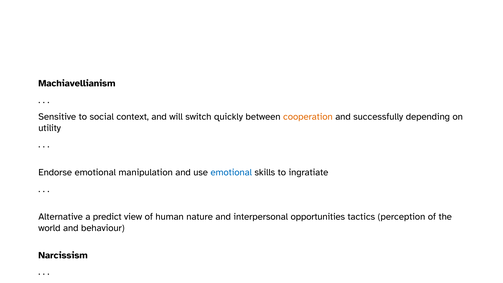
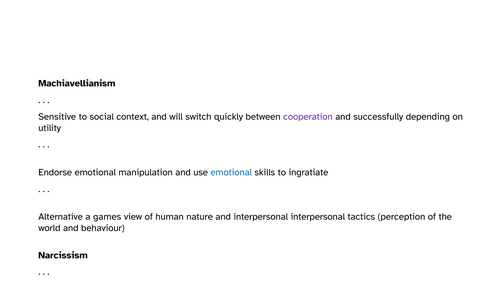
cooperation colour: orange -> purple
a predict: predict -> games
interpersonal opportunities: opportunities -> interpersonal
